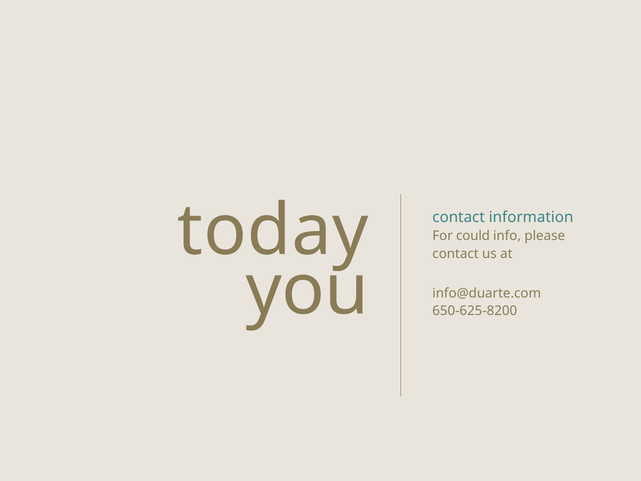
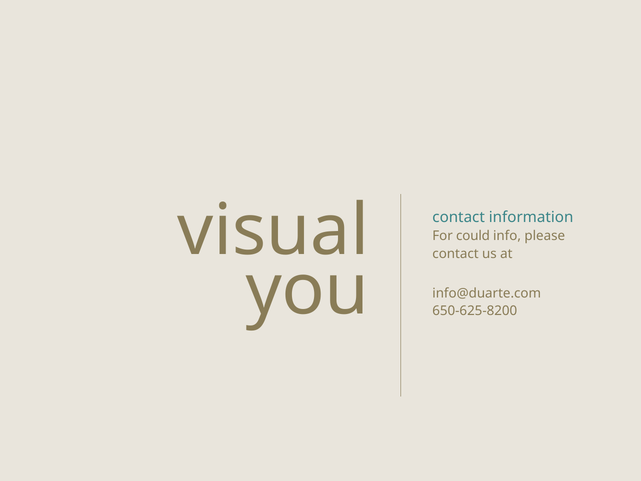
today: today -> visual
